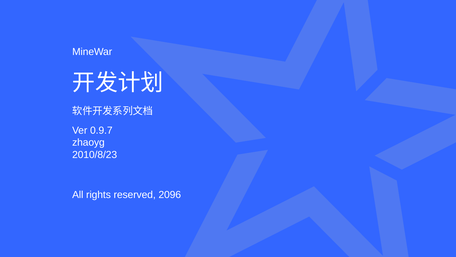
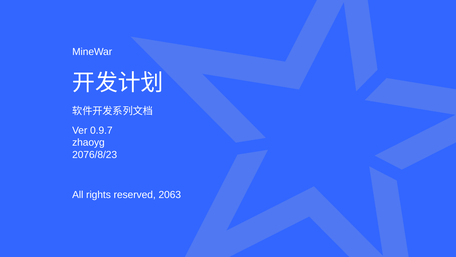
2010/8/23: 2010/8/23 -> 2076/8/23
2096: 2096 -> 2063
